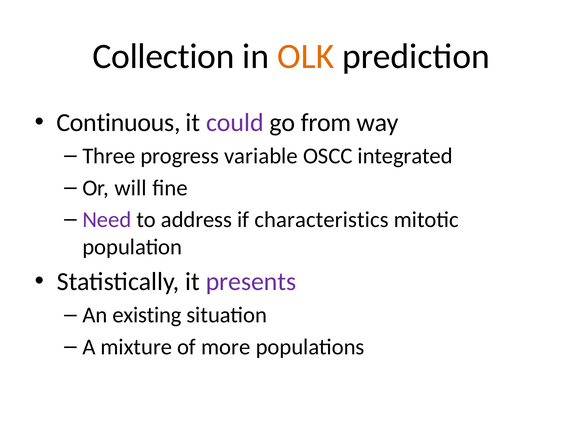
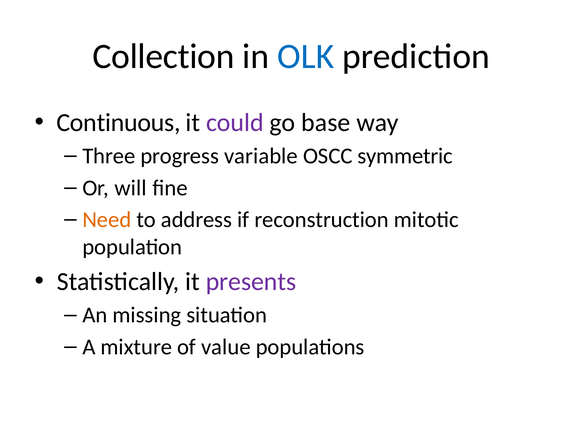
OLK colour: orange -> blue
from: from -> base
integrated: integrated -> symmetric
Need colour: purple -> orange
characteristics: characteristics -> reconstruction
existing: existing -> missing
more: more -> value
